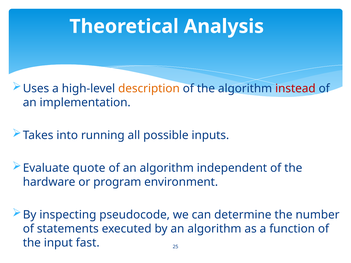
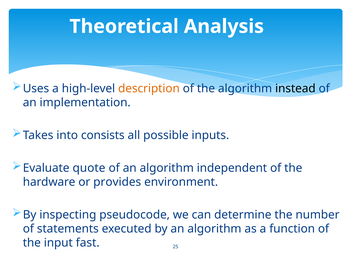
instead colour: red -> black
running: running -> consists
program: program -> provides
